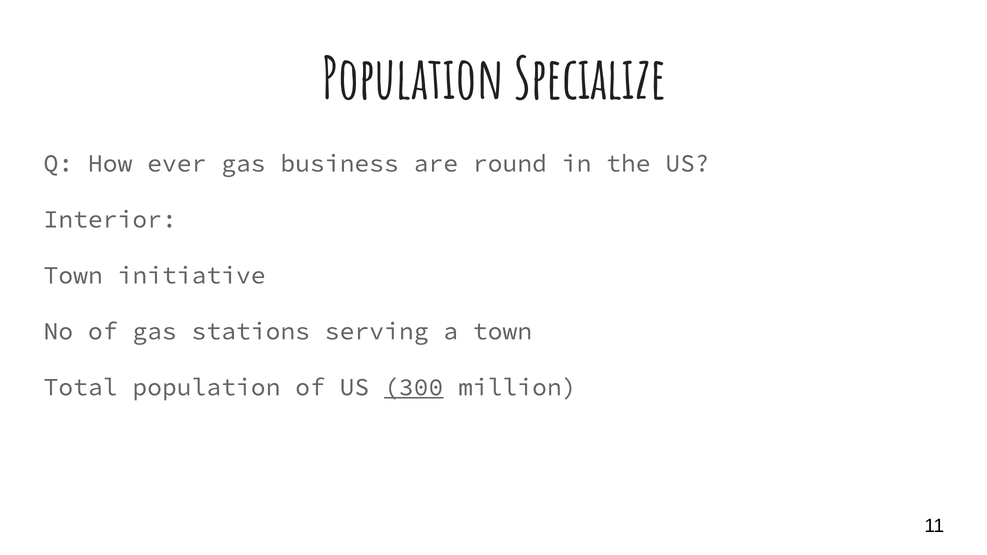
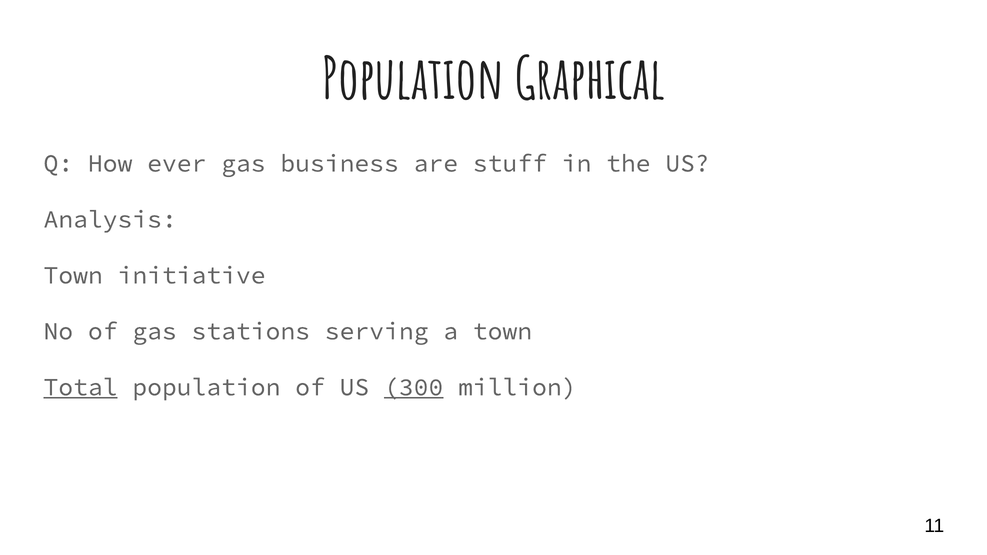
Specialize: Specialize -> Graphical
round: round -> stuff
Interior: Interior -> Analysis
Total underline: none -> present
